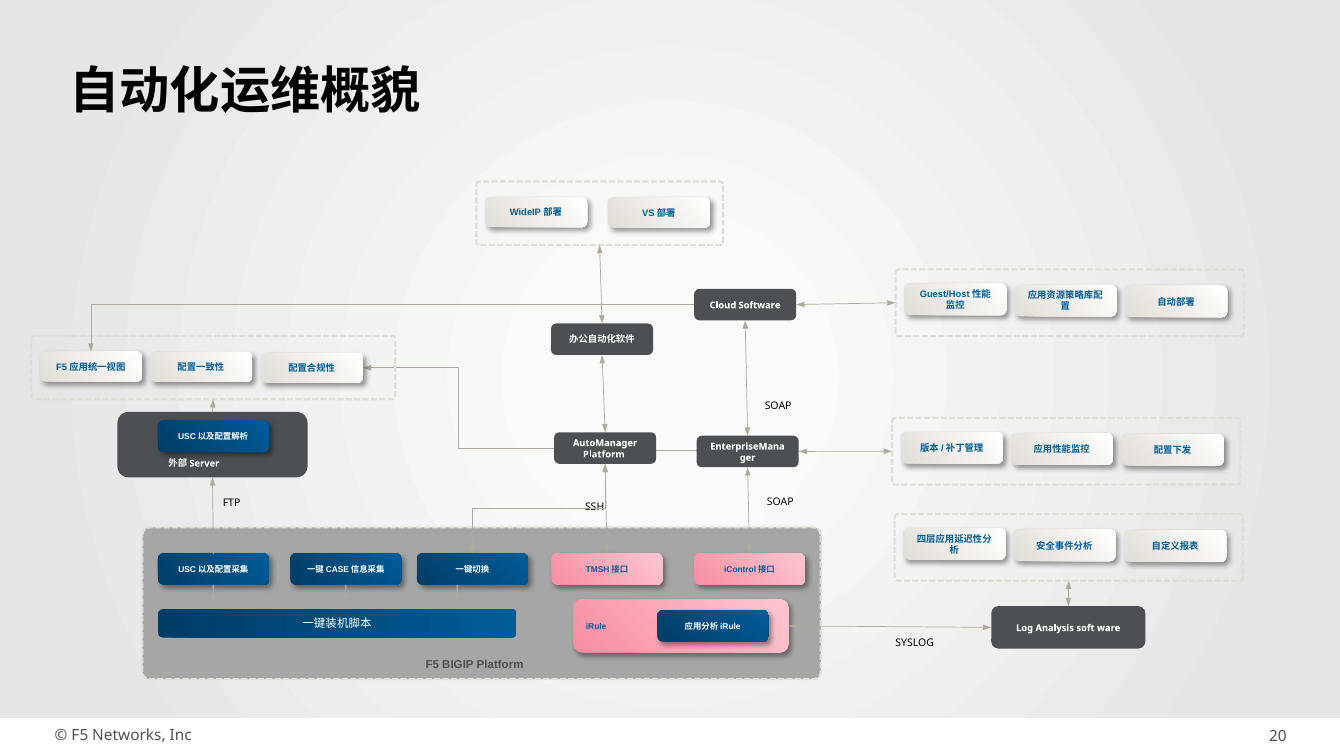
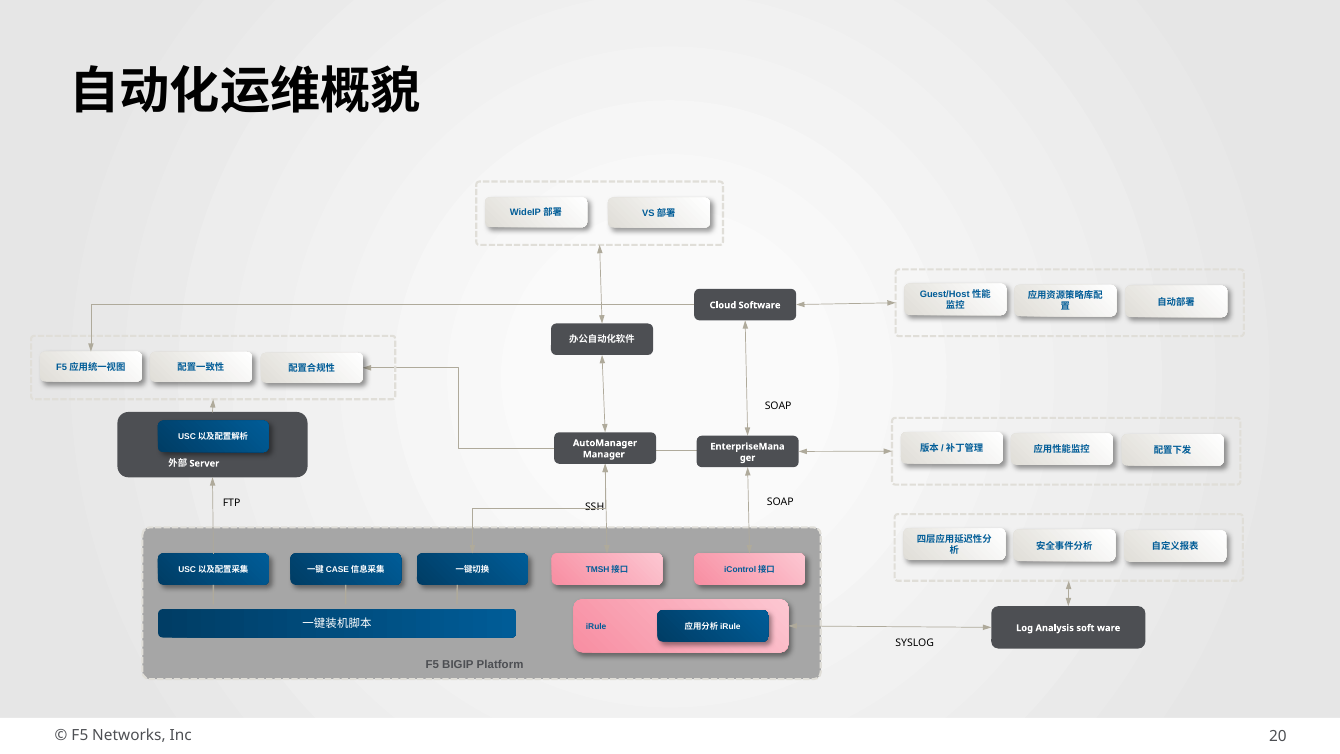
Platform at (604, 454): Platform -> Manager
